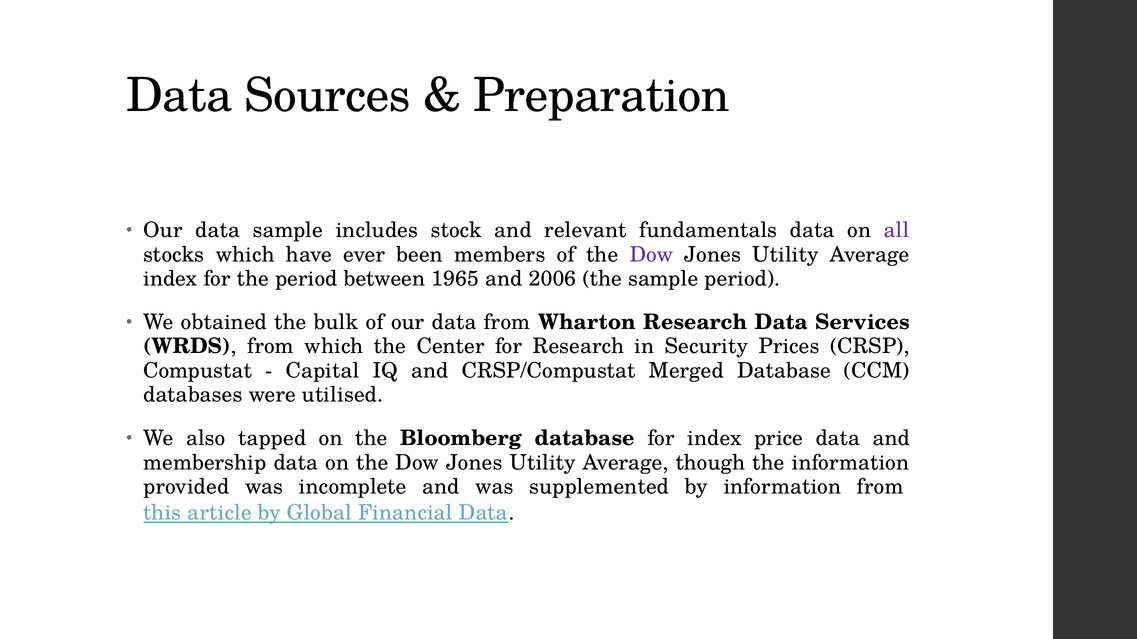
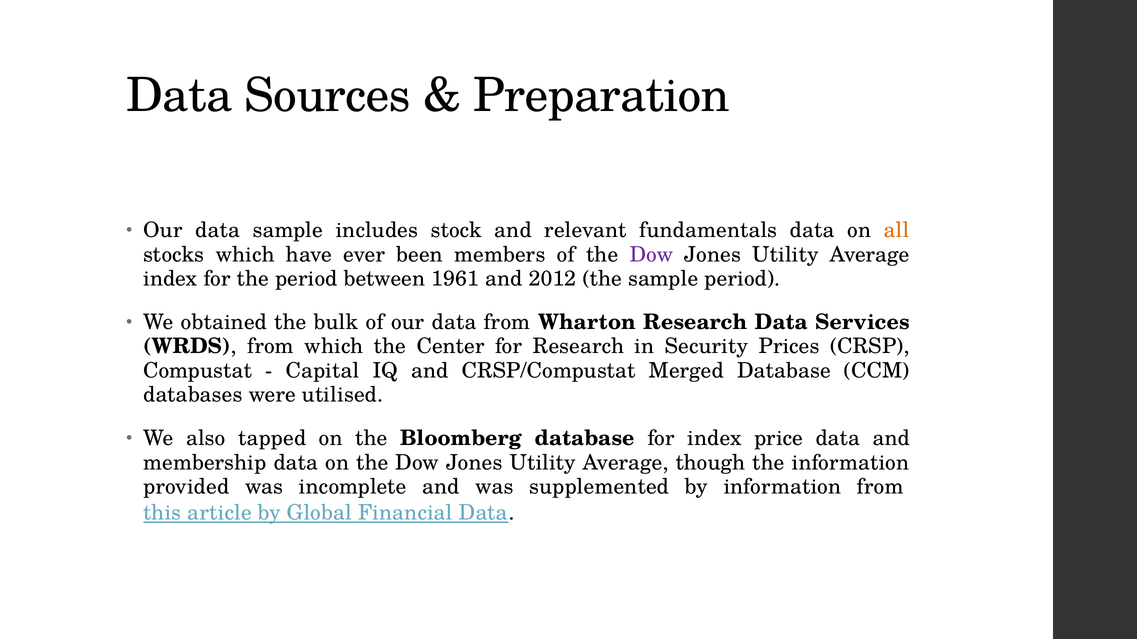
all colour: purple -> orange
1965: 1965 -> 1961
2006: 2006 -> 2012
